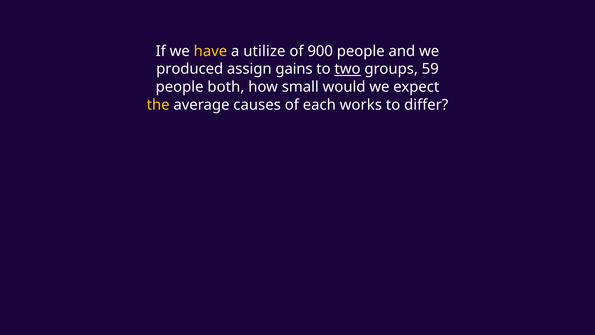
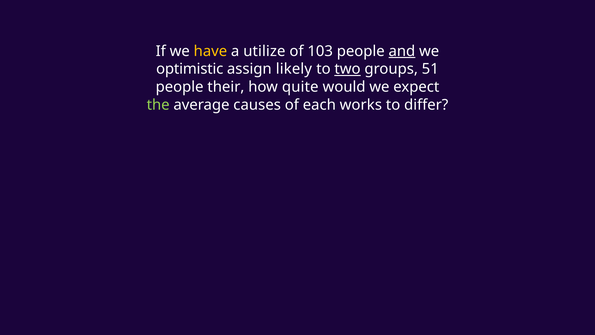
900: 900 -> 103
and underline: none -> present
produced: produced -> optimistic
gains: gains -> likely
59: 59 -> 51
both: both -> their
small: small -> quite
the colour: yellow -> light green
